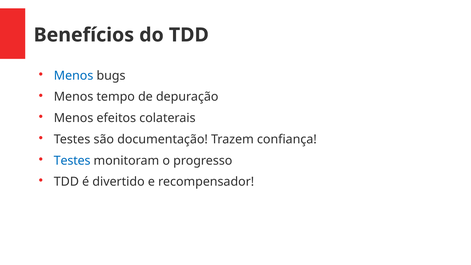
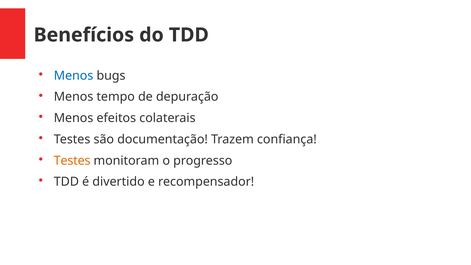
Testes at (72, 161) colour: blue -> orange
